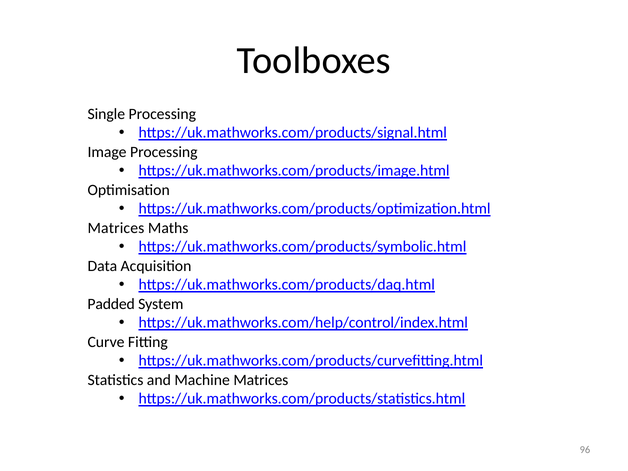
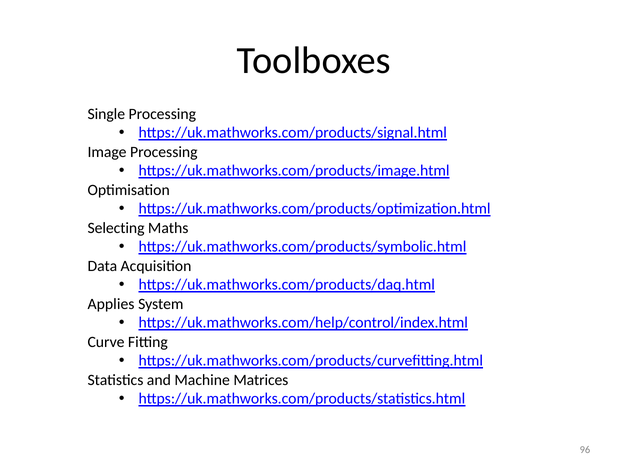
Matrices at (116, 228): Matrices -> Selecting
Padded: Padded -> Applies
